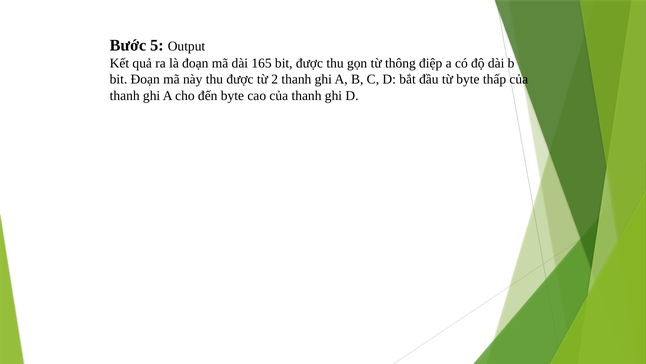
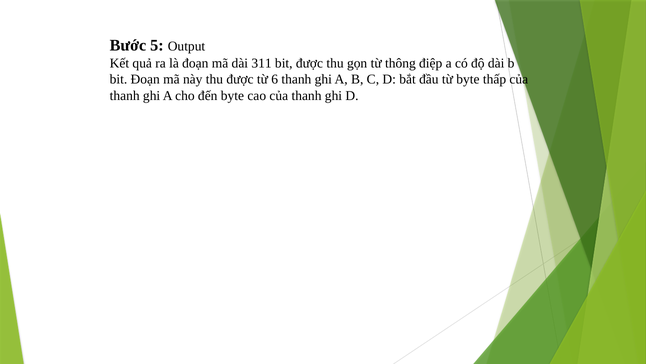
165: 165 -> 311
2: 2 -> 6
